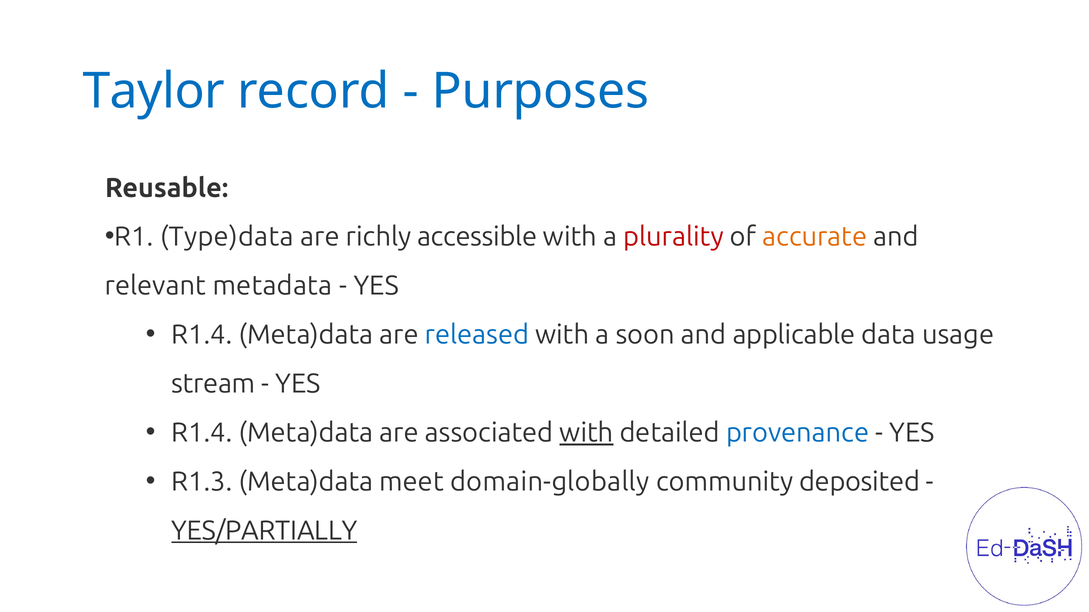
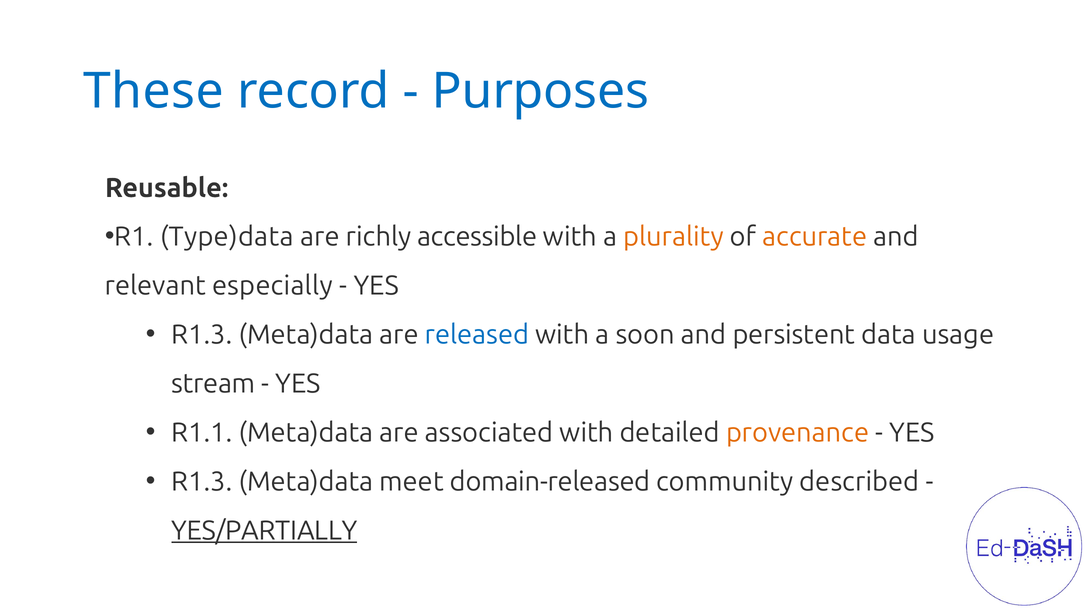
Taylor: Taylor -> These
plurality colour: red -> orange
metadata: metadata -> especially
R1.4 at (202, 335): R1.4 -> R1.3
applicable: applicable -> persistent
R1.4 at (202, 433): R1.4 -> R1.1
with at (586, 433) underline: present -> none
provenance colour: blue -> orange
domain-globally: domain-globally -> domain-released
deposited: deposited -> described
